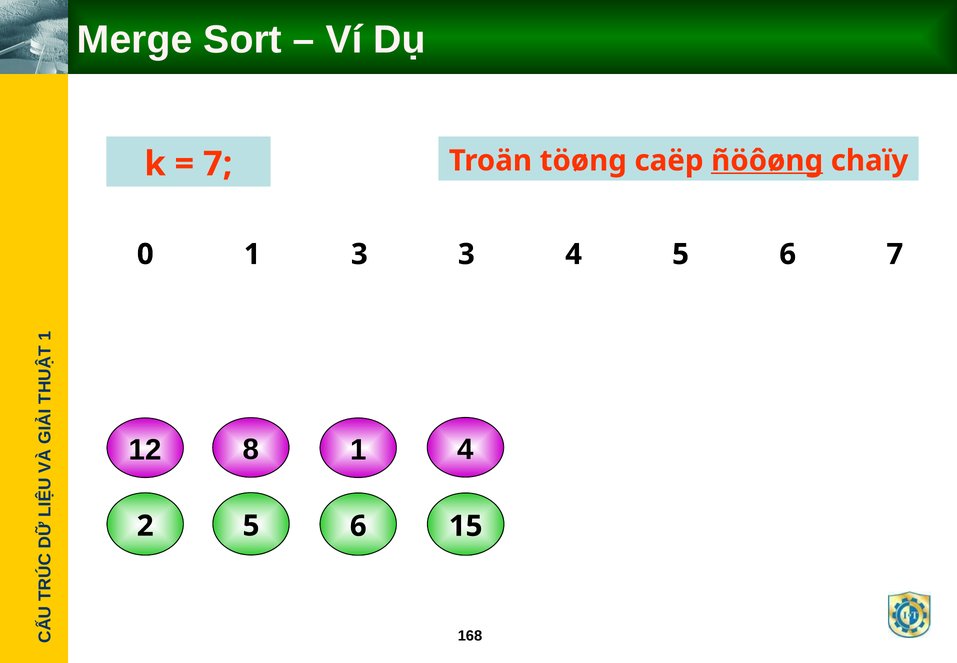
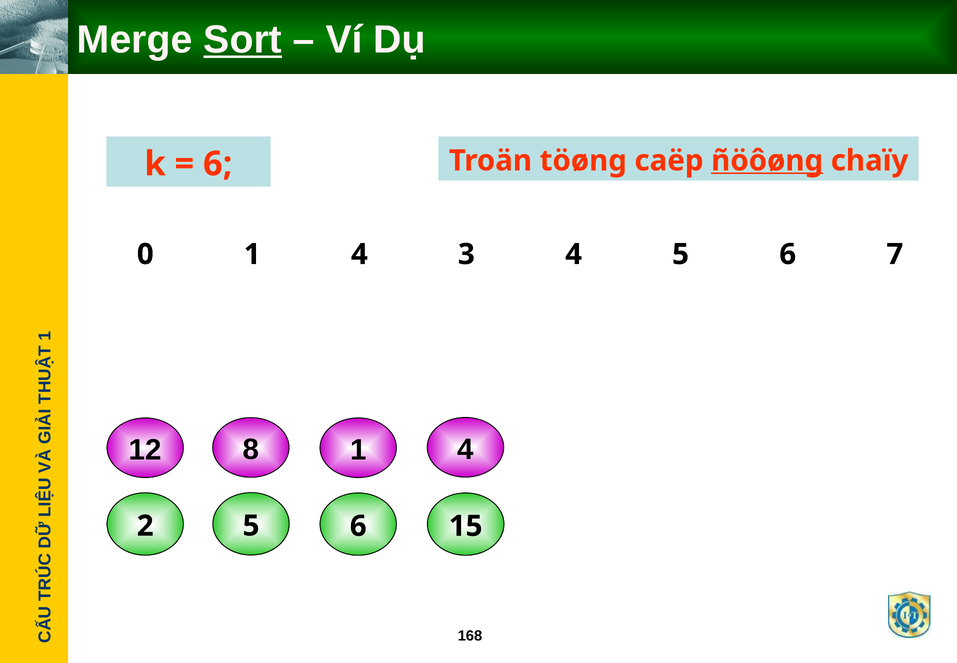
Sort underline: none -> present
7 at (218, 164): 7 -> 6
1 3: 3 -> 4
